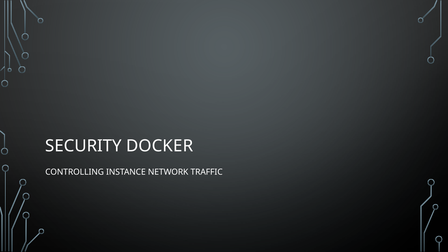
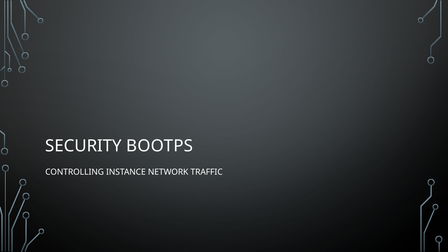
DOCKER: DOCKER -> BOOTPS
